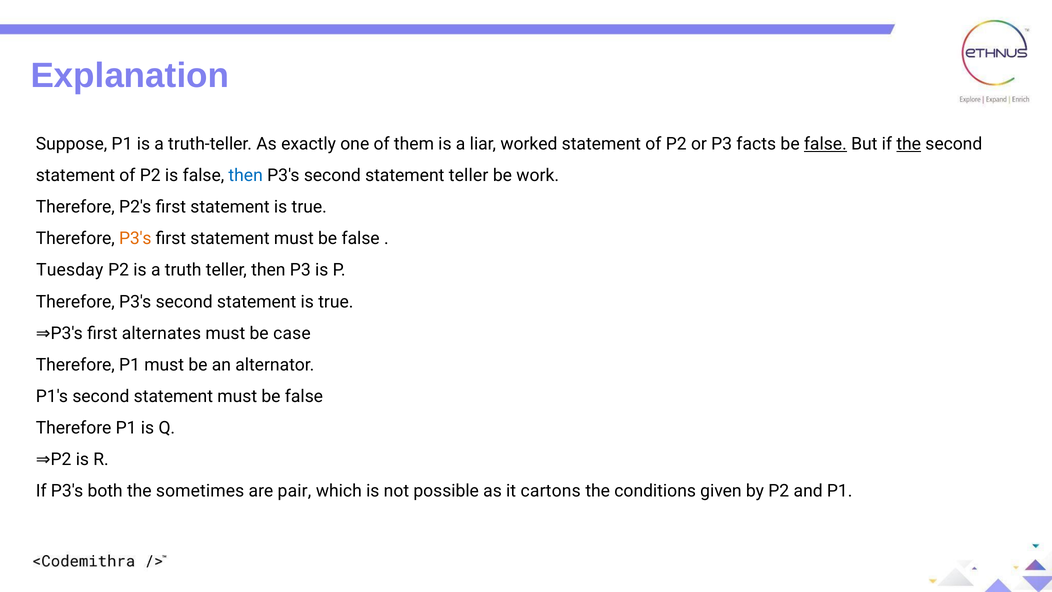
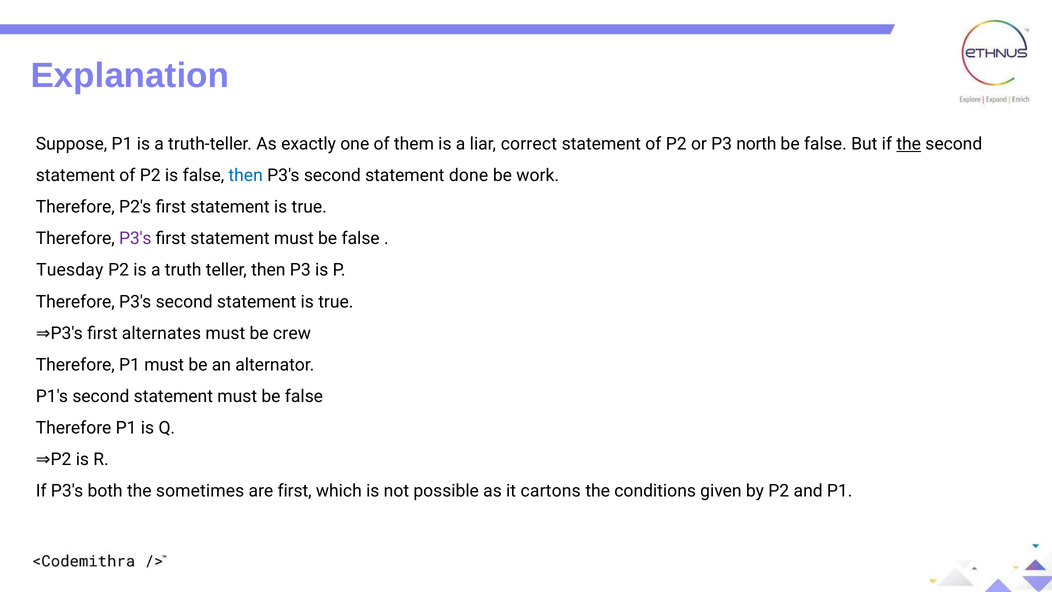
worked: worked -> correct
facts: facts -> north
false at (825, 144) underline: present -> none
statement teller: teller -> done
P3's at (135, 238) colour: orange -> purple
case: case -> crew
are pair: pair -> first
